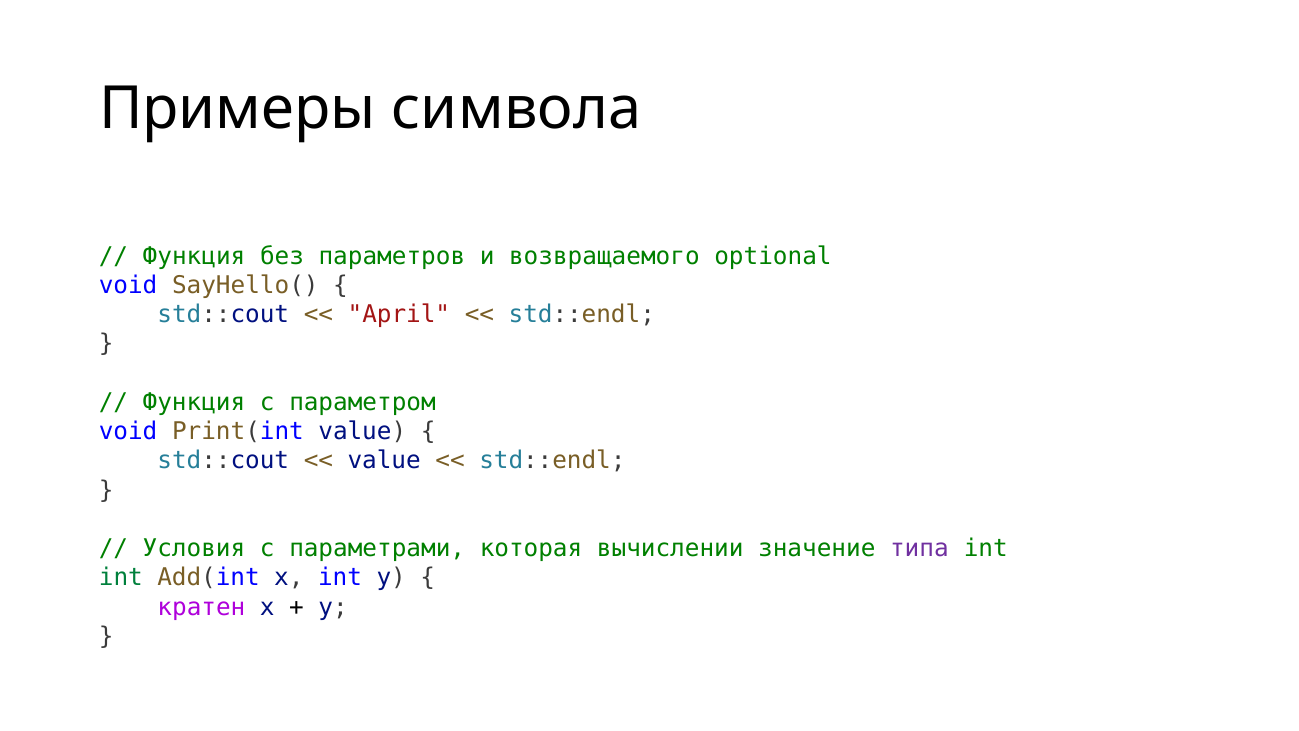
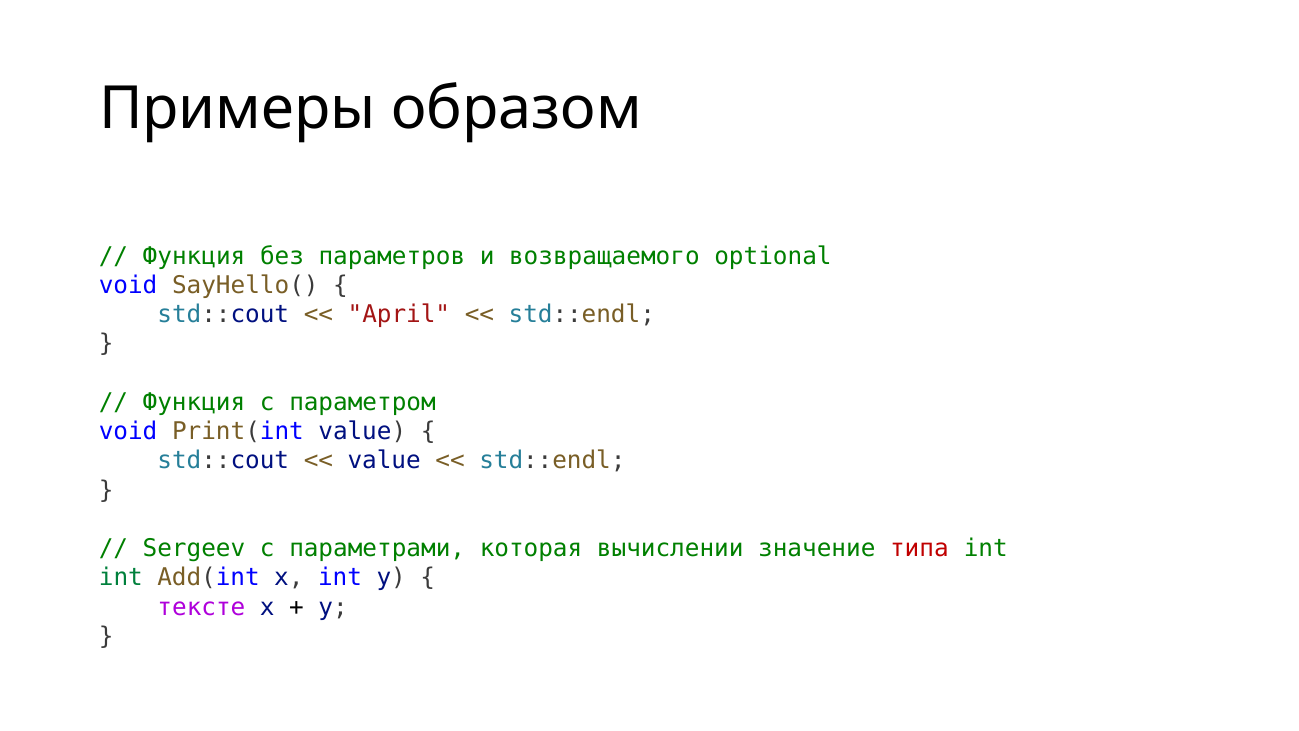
символа: символа -> образом
Условия: Условия -> Sergeev
типа colour: purple -> red
кратен: кратен -> тексте
